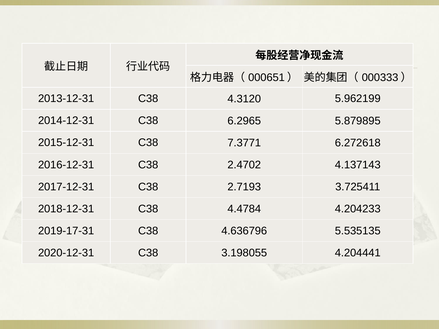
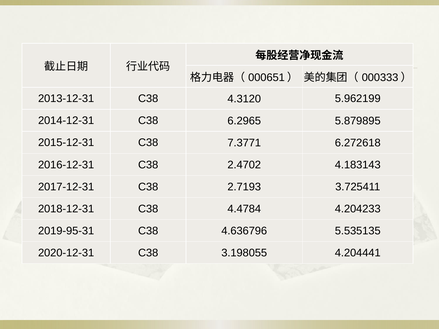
4.137143: 4.137143 -> 4.183143
2019-17-31: 2019-17-31 -> 2019-95-31
